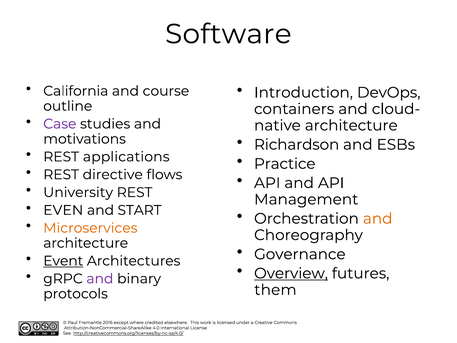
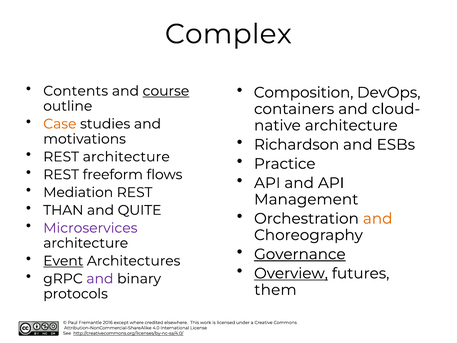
Software: Software -> Complex
California: California -> Contents
course underline: none -> present
Introduction: Introduction -> Composition
Case colour: purple -> orange
REST applications: applications -> architecture
directive: directive -> freeform
University: University -> Mediation
EVEN: EVEN -> THAN
START: START -> QUITE
Microservices colour: orange -> purple
Governance underline: none -> present
